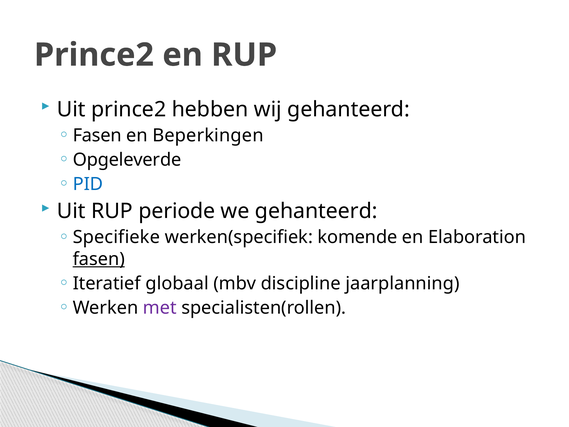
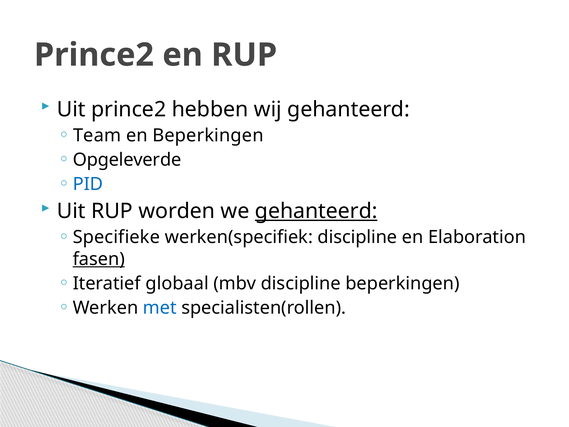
Fasen at (97, 135): Fasen -> Team
periode: periode -> worden
gehanteerd at (316, 211) underline: none -> present
werken(specifiek komende: komende -> discipline
discipline jaarplanning: jaarplanning -> beperkingen
met colour: purple -> blue
